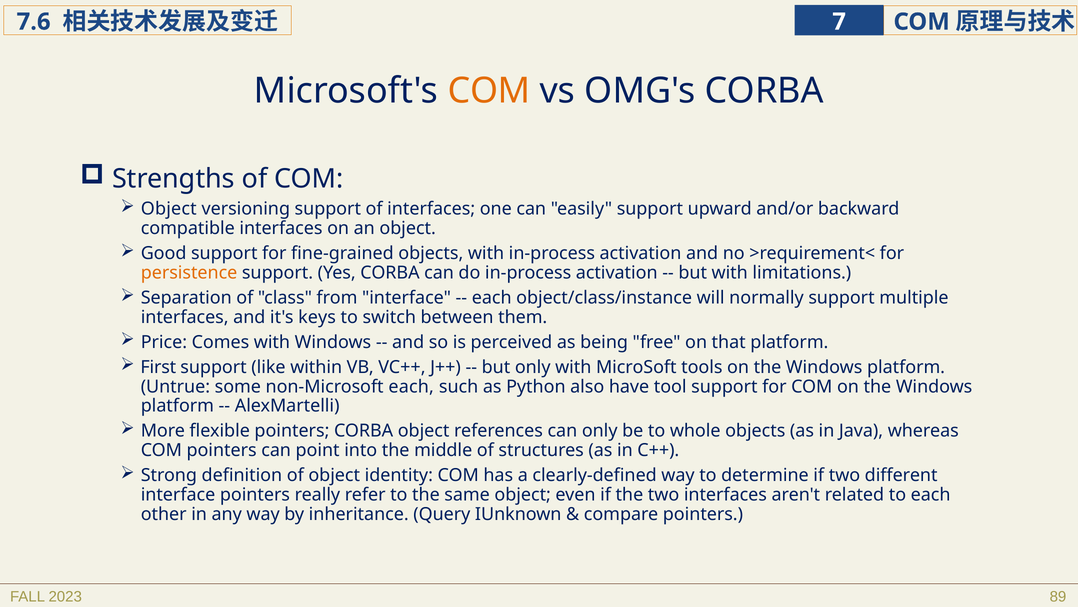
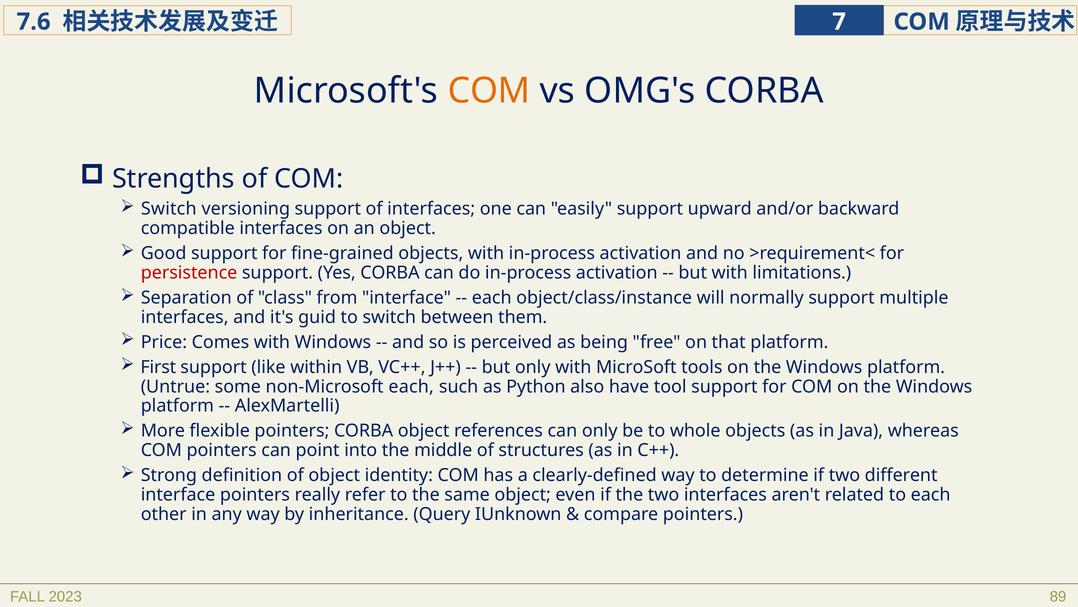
Object at (169, 209): Object -> Switch
persistence colour: orange -> red
keys: keys -> guid
